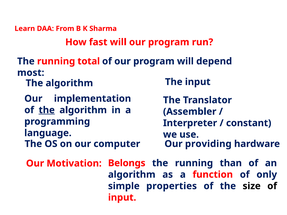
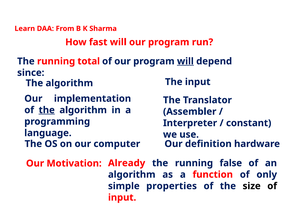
will at (185, 61) underline: none -> present
most: most -> since
providing: providing -> definition
Belongs: Belongs -> Already
than: than -> false
